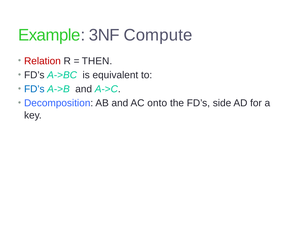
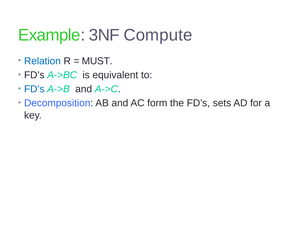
Relation colour: red -> blue
THEN: THEN -> MUST
onto: onto -> form
side: side -> sets
